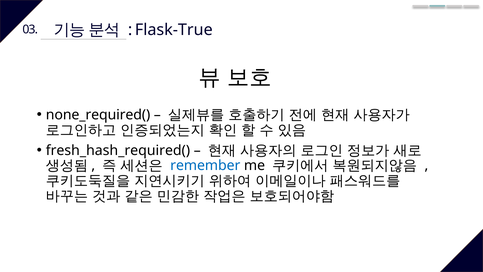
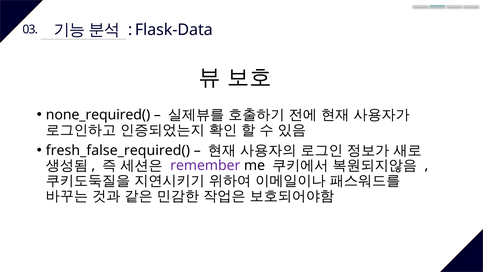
Flask-True: Flask-True -> Flask-Data
fresh_hash_required(: fresh_hash_required( -> fresh_false_required(
remember colour: blue -> purple
